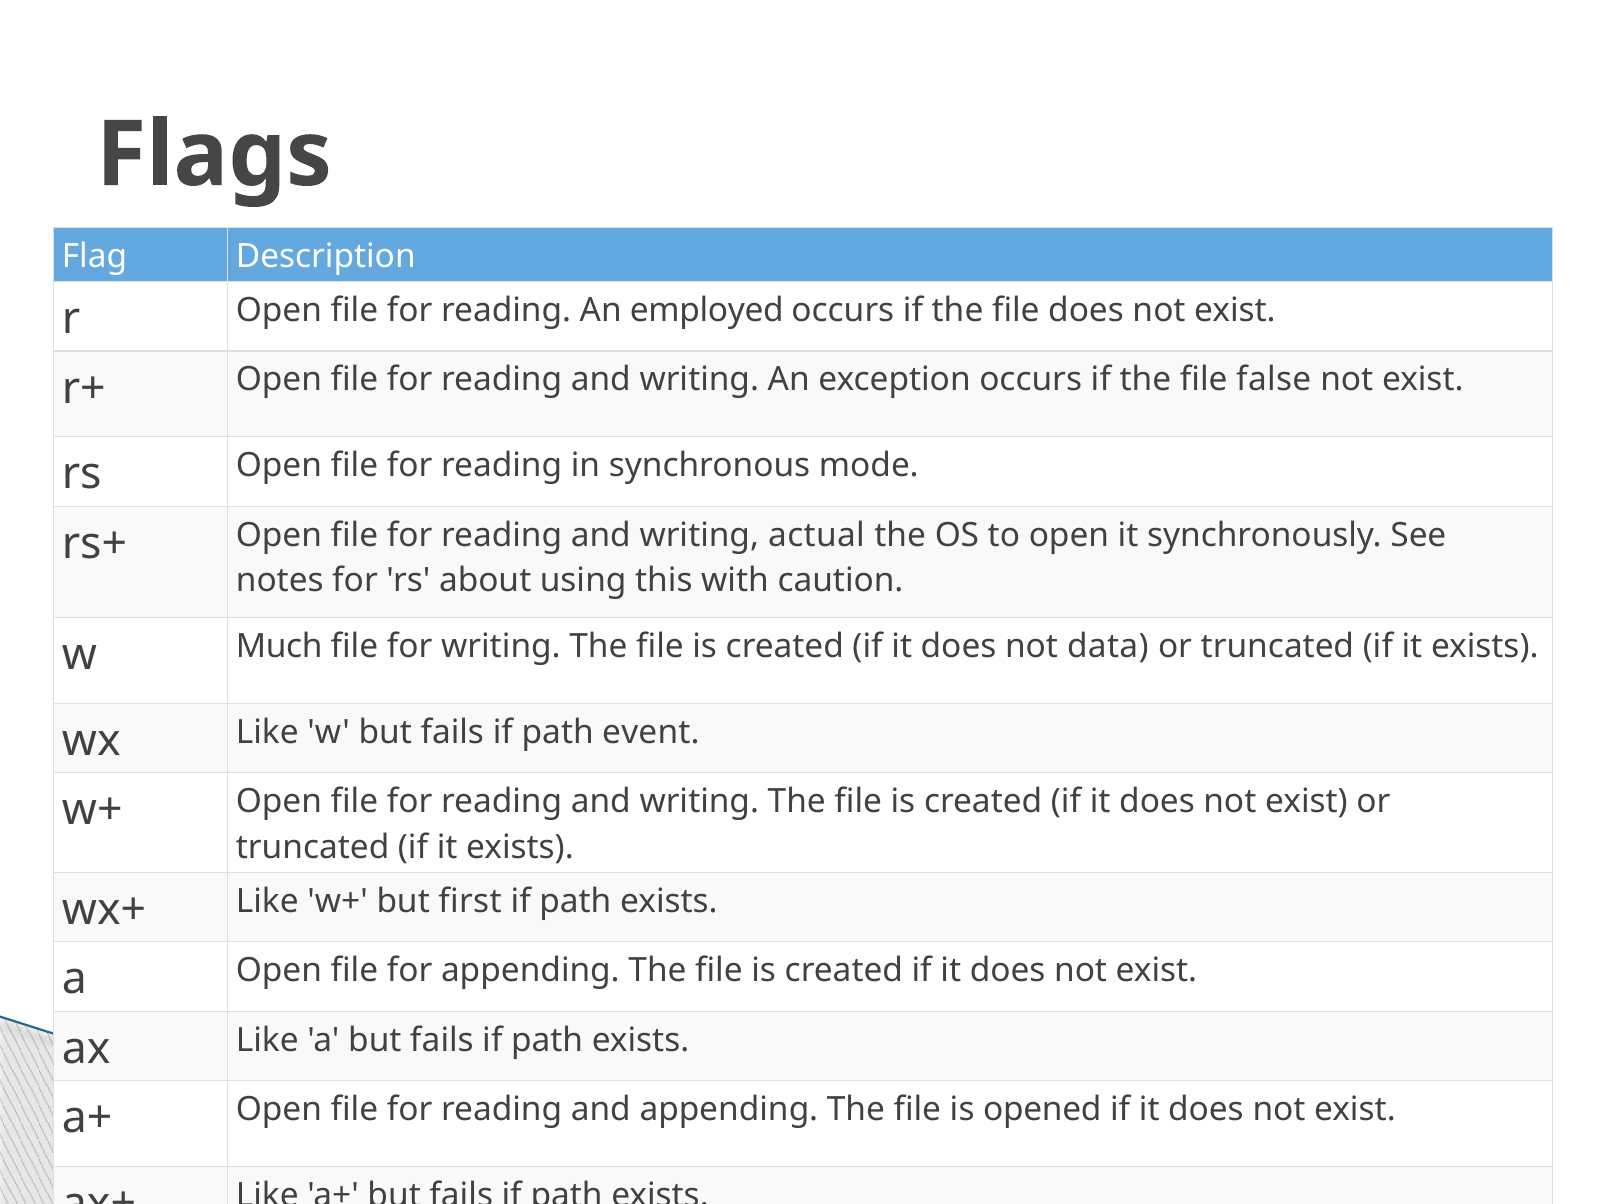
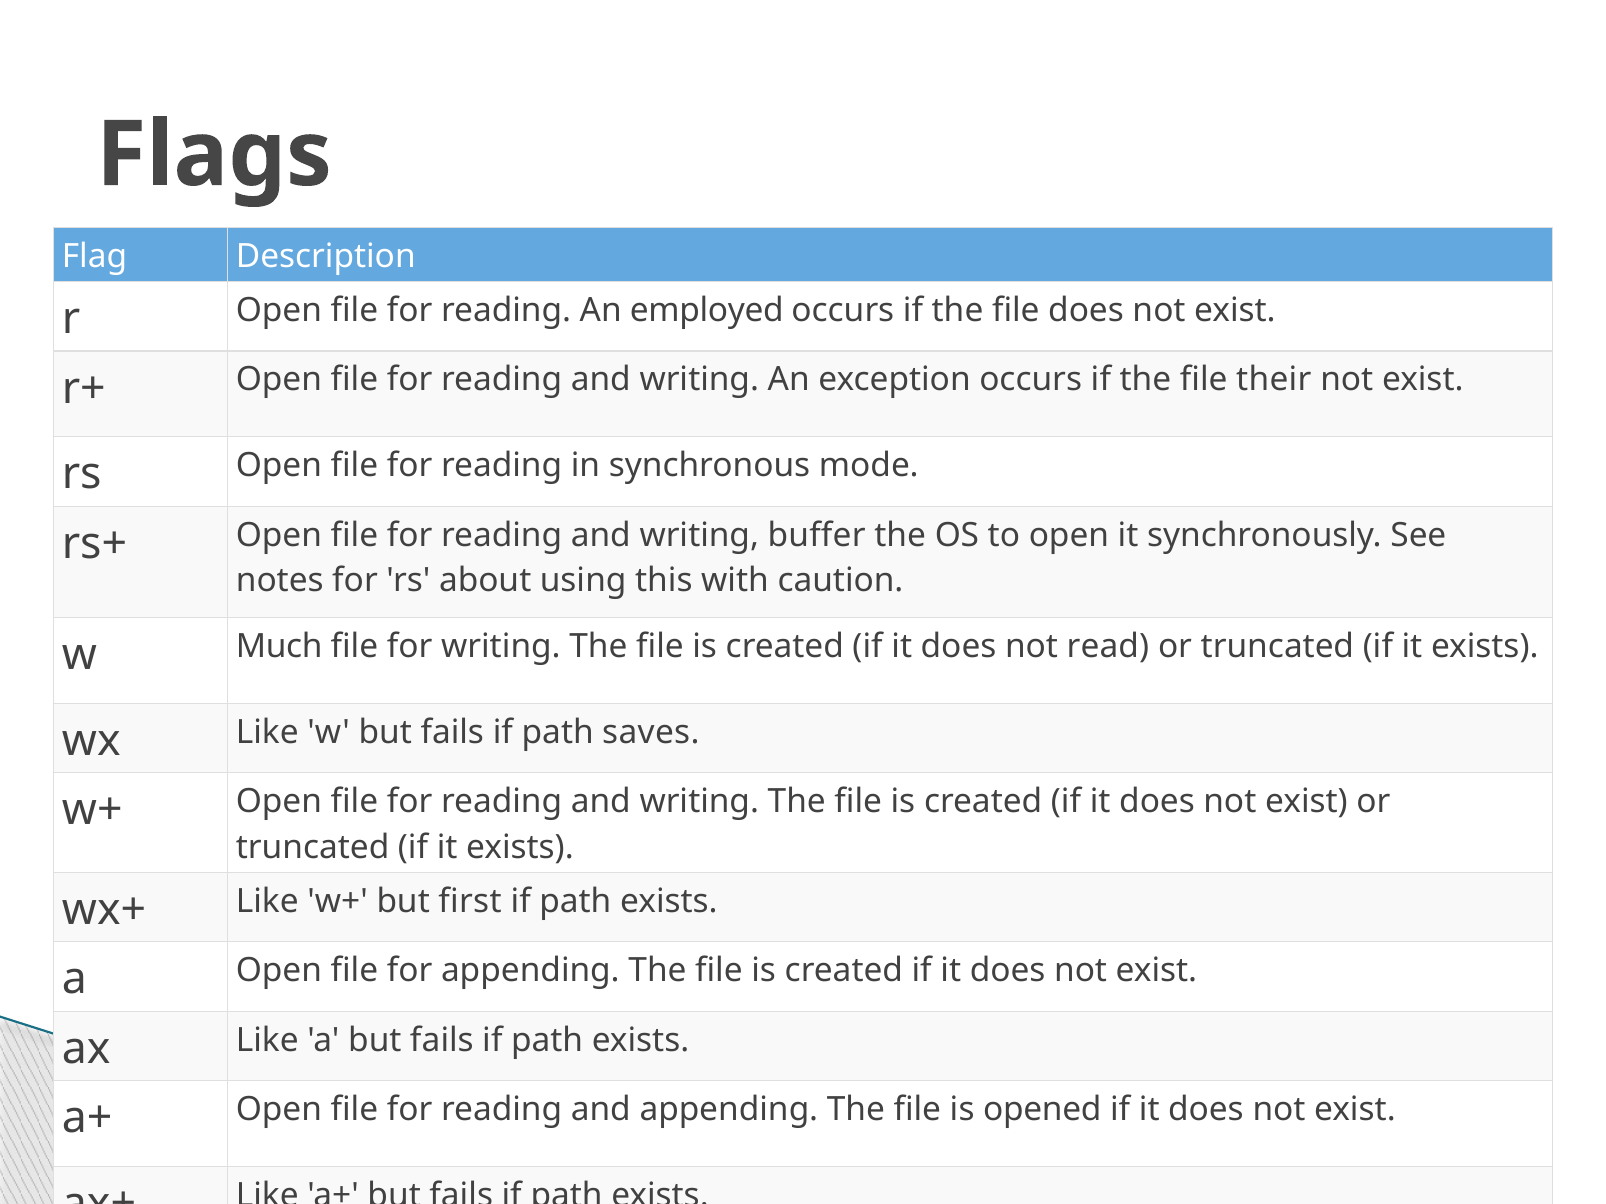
false: false -> their
actual: actual -> buffer
data: data -> read
event: event -> saves
